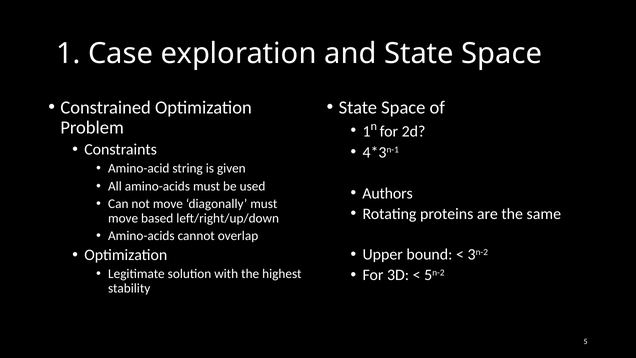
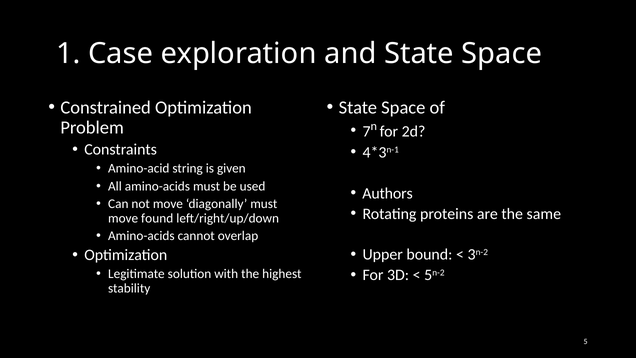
1 at (367, 131): 1 -> 7
based: based -> found
